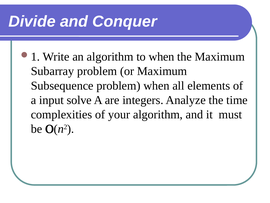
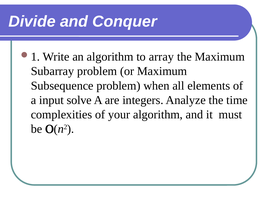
to when: when -> array
